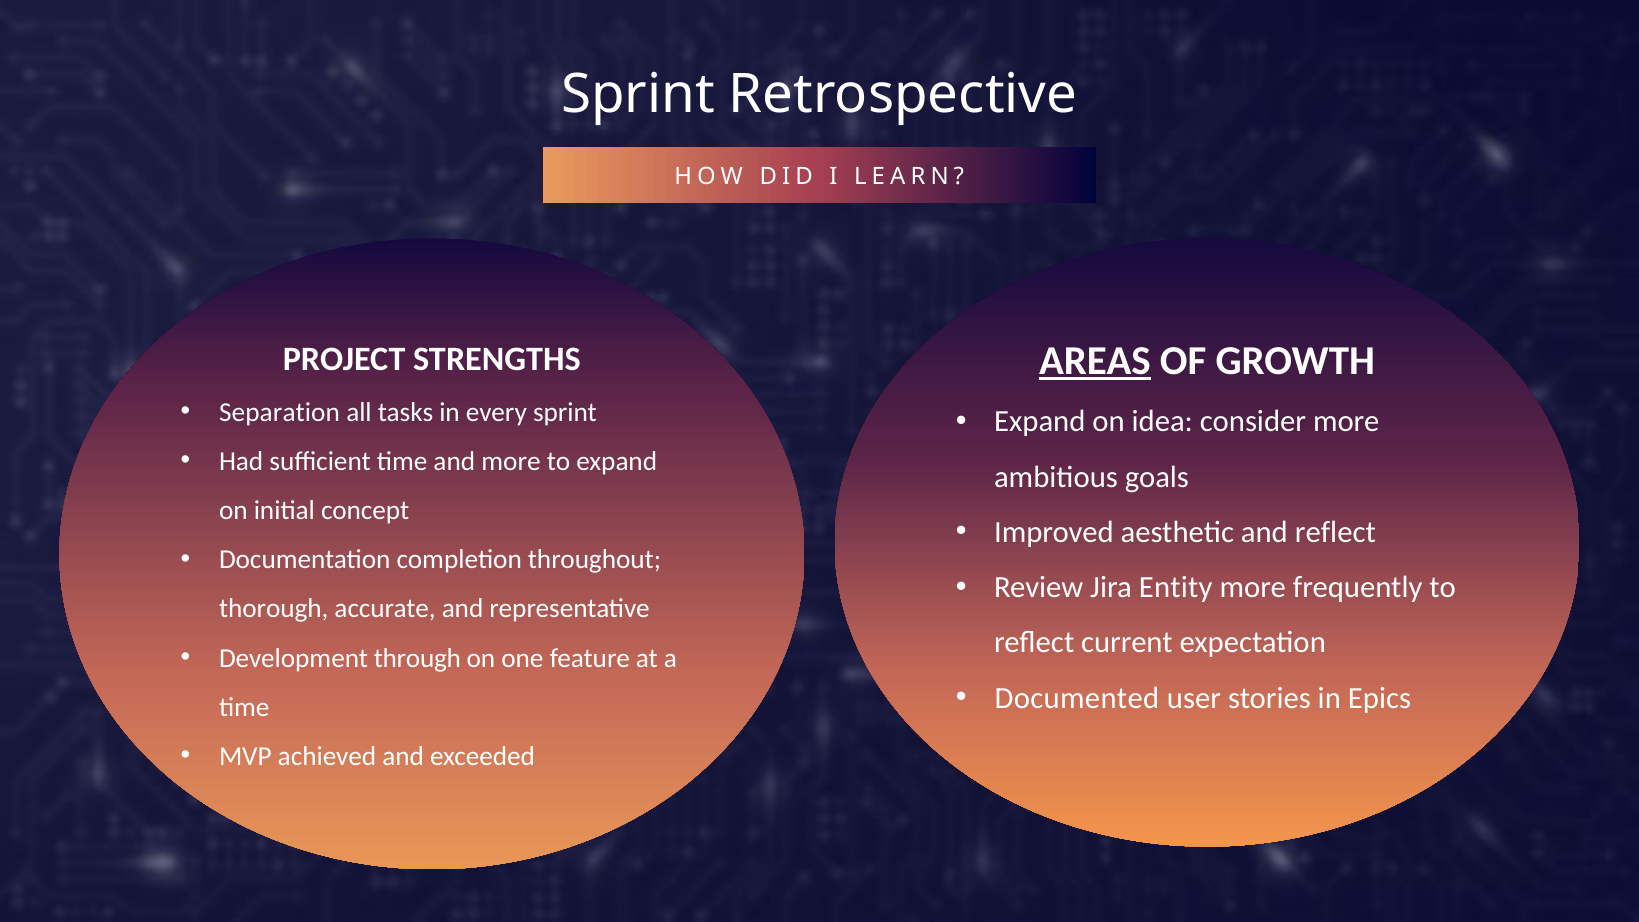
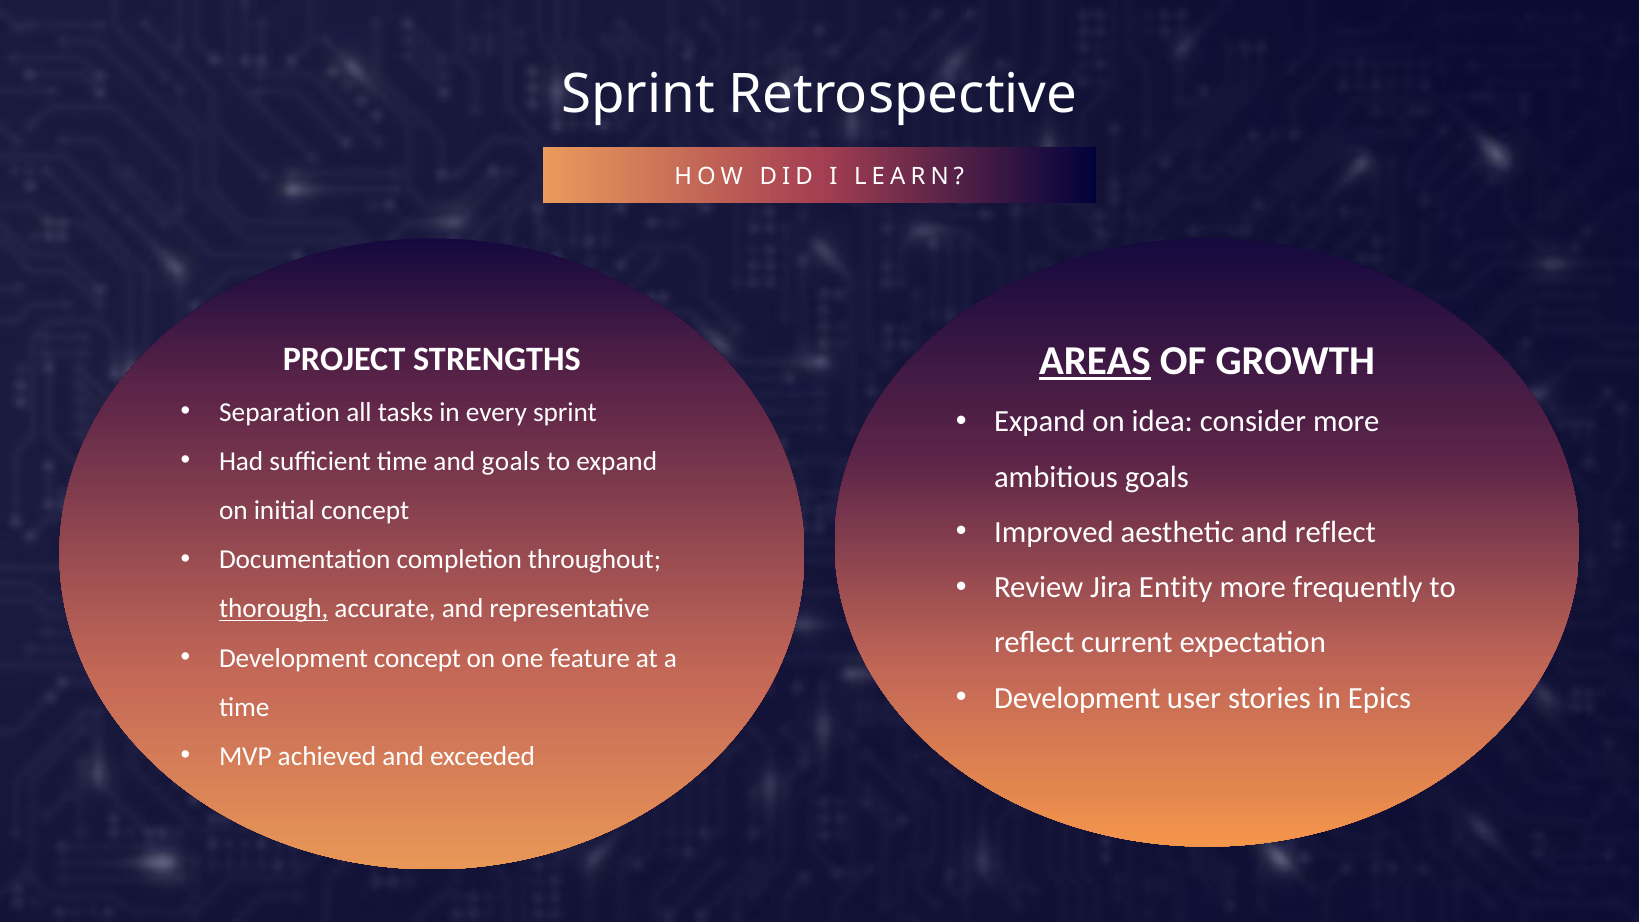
and more: more -> goals
thorough underline: none -> present
Development through: through -> concept
Documented at (1077, 698): Documented -> Development
